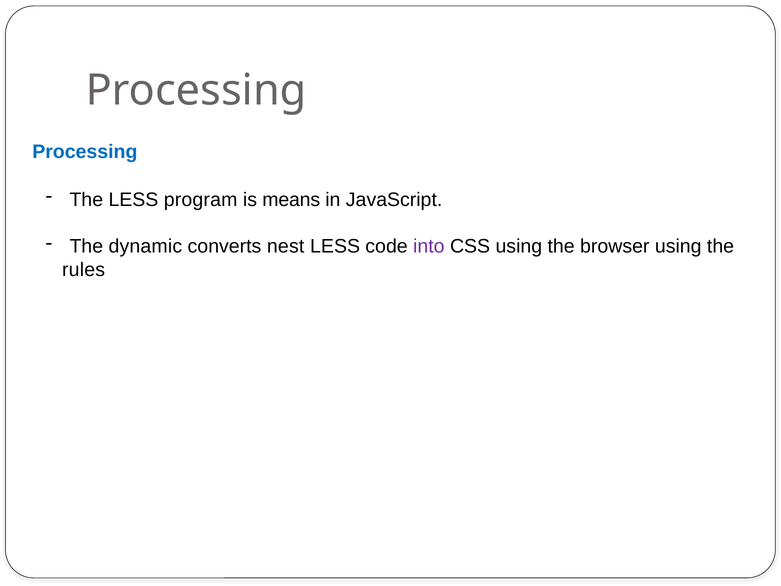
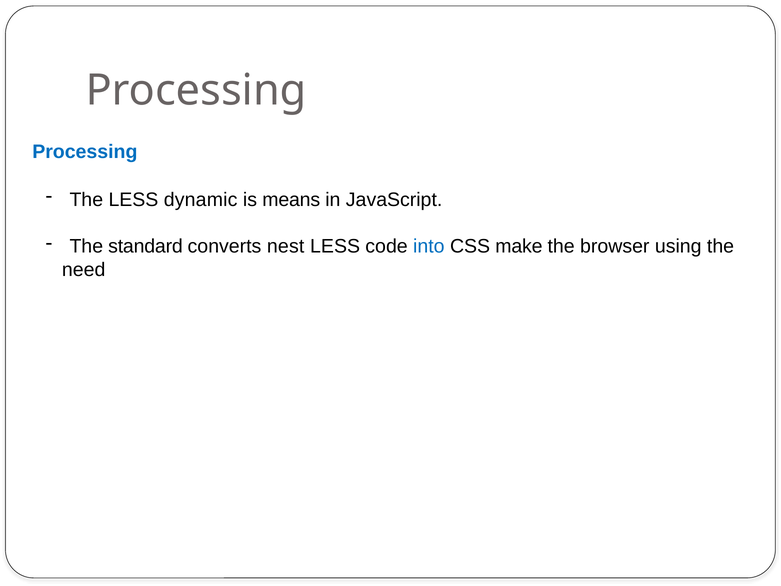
program: program -> dynamic
dynamic: dynamic -> standard
into colour: purple -> blue
CSS using: using -> make
rules: rules -> need
